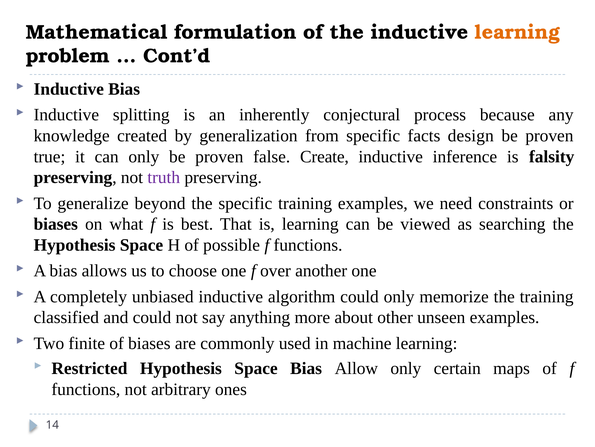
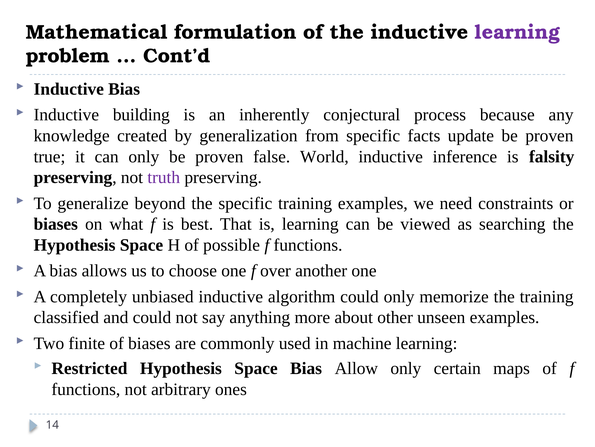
learning at (517, 32) colour: orange -> purple
splitting: splitting -> building
design: design -> update
Create: Create -> World
